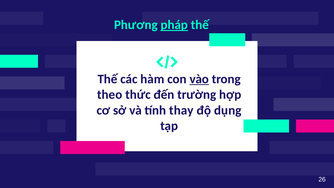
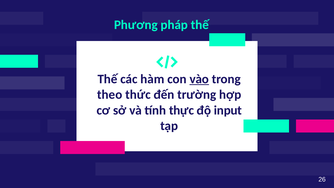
pháp underline: present -> none
thay: thay -> thực
dụng: dụng -> input
